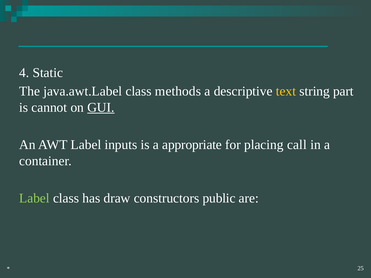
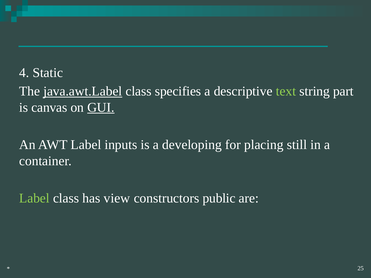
java.awt.Label underline: none -> present
methods: methods -> specifies
text colour: yellow -> light green
cannot: cannot -> canvas
appropriate: appropriate -> developing
call: call -> still
draw: draw -> view
